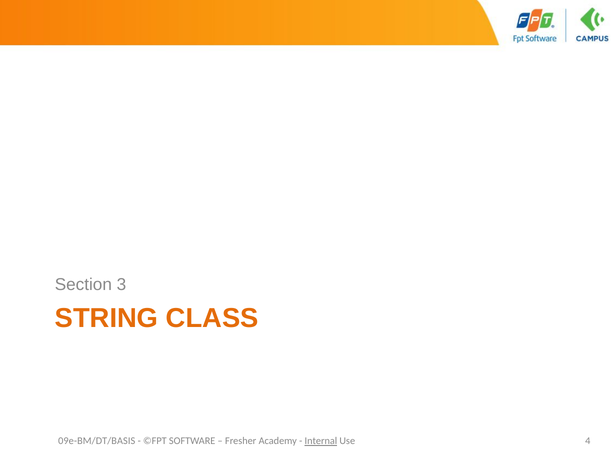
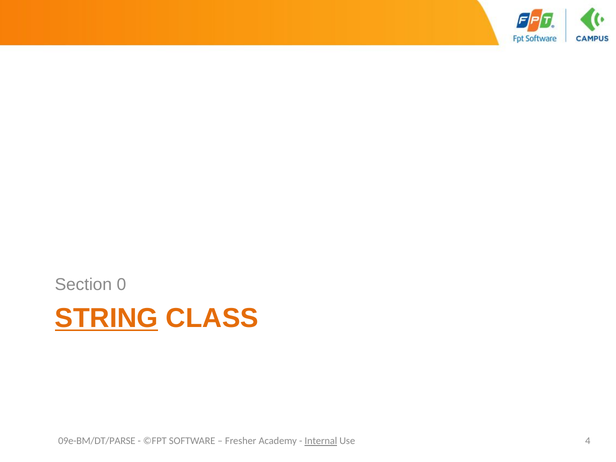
3: 3 -> 0
STRING underline: none -> present
09e-BM/DT/BASIS: 09e-BM/DT/BASIS -> 09e-BM/DT/PARSE
